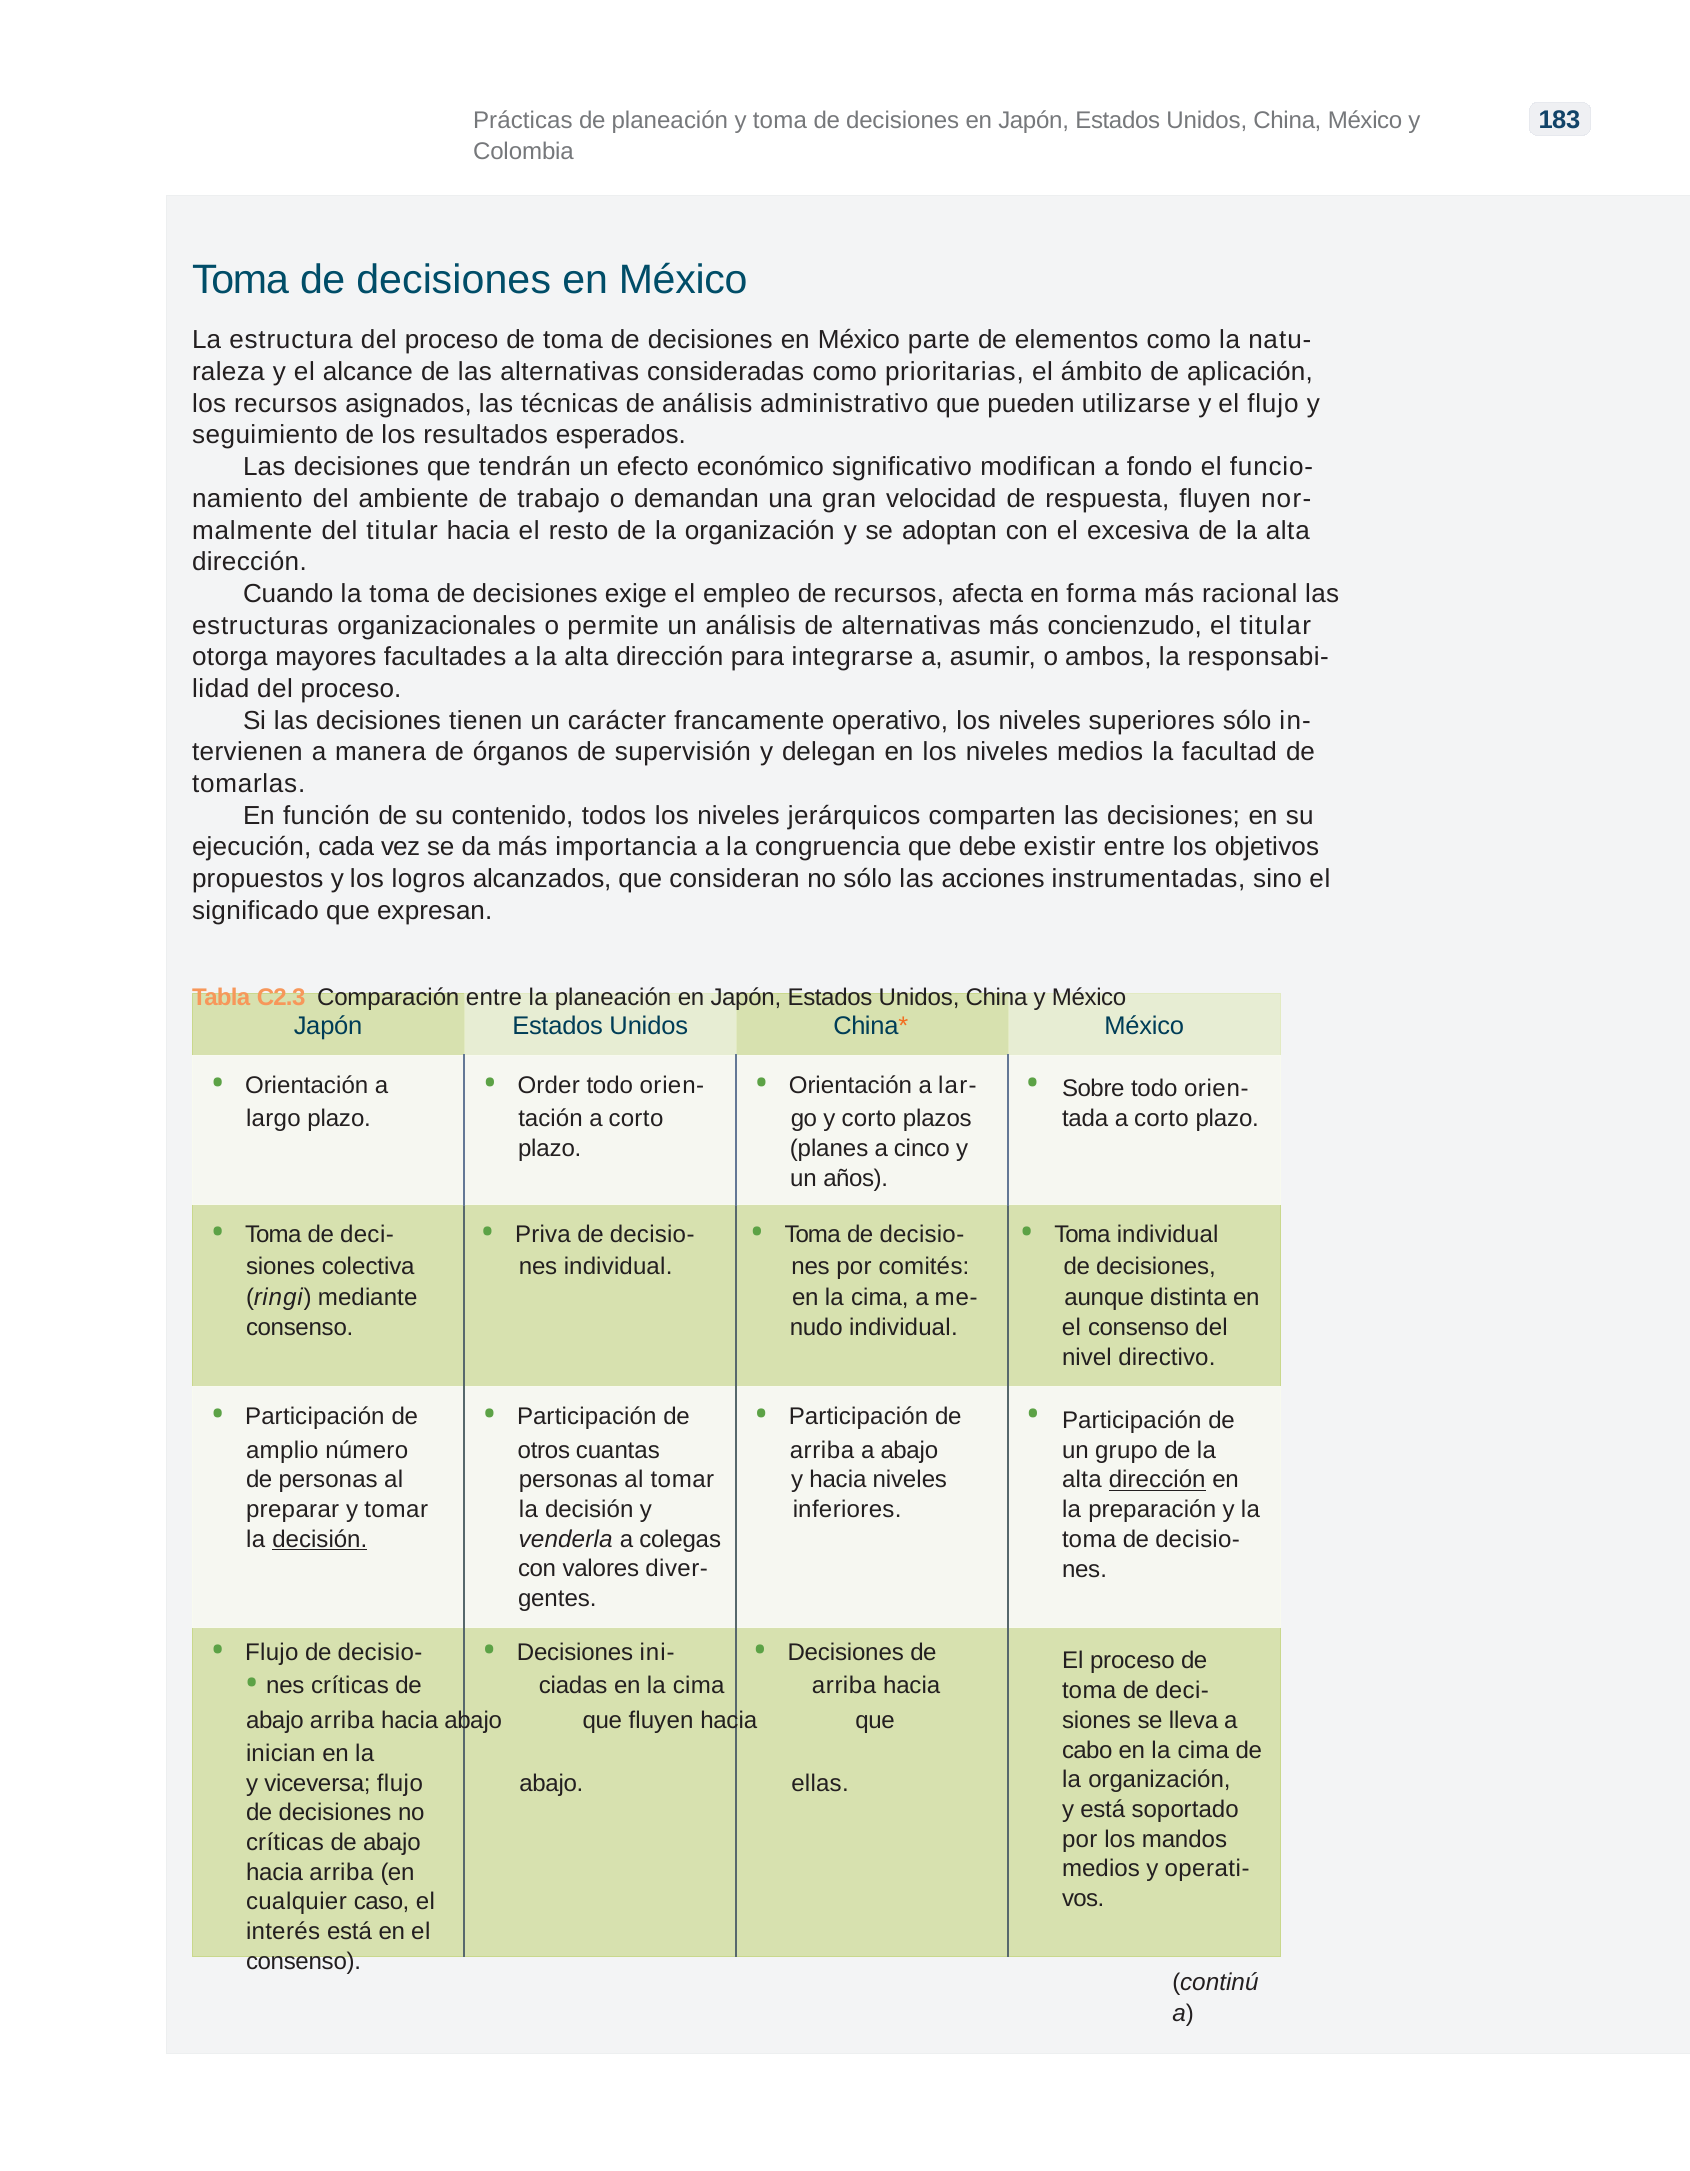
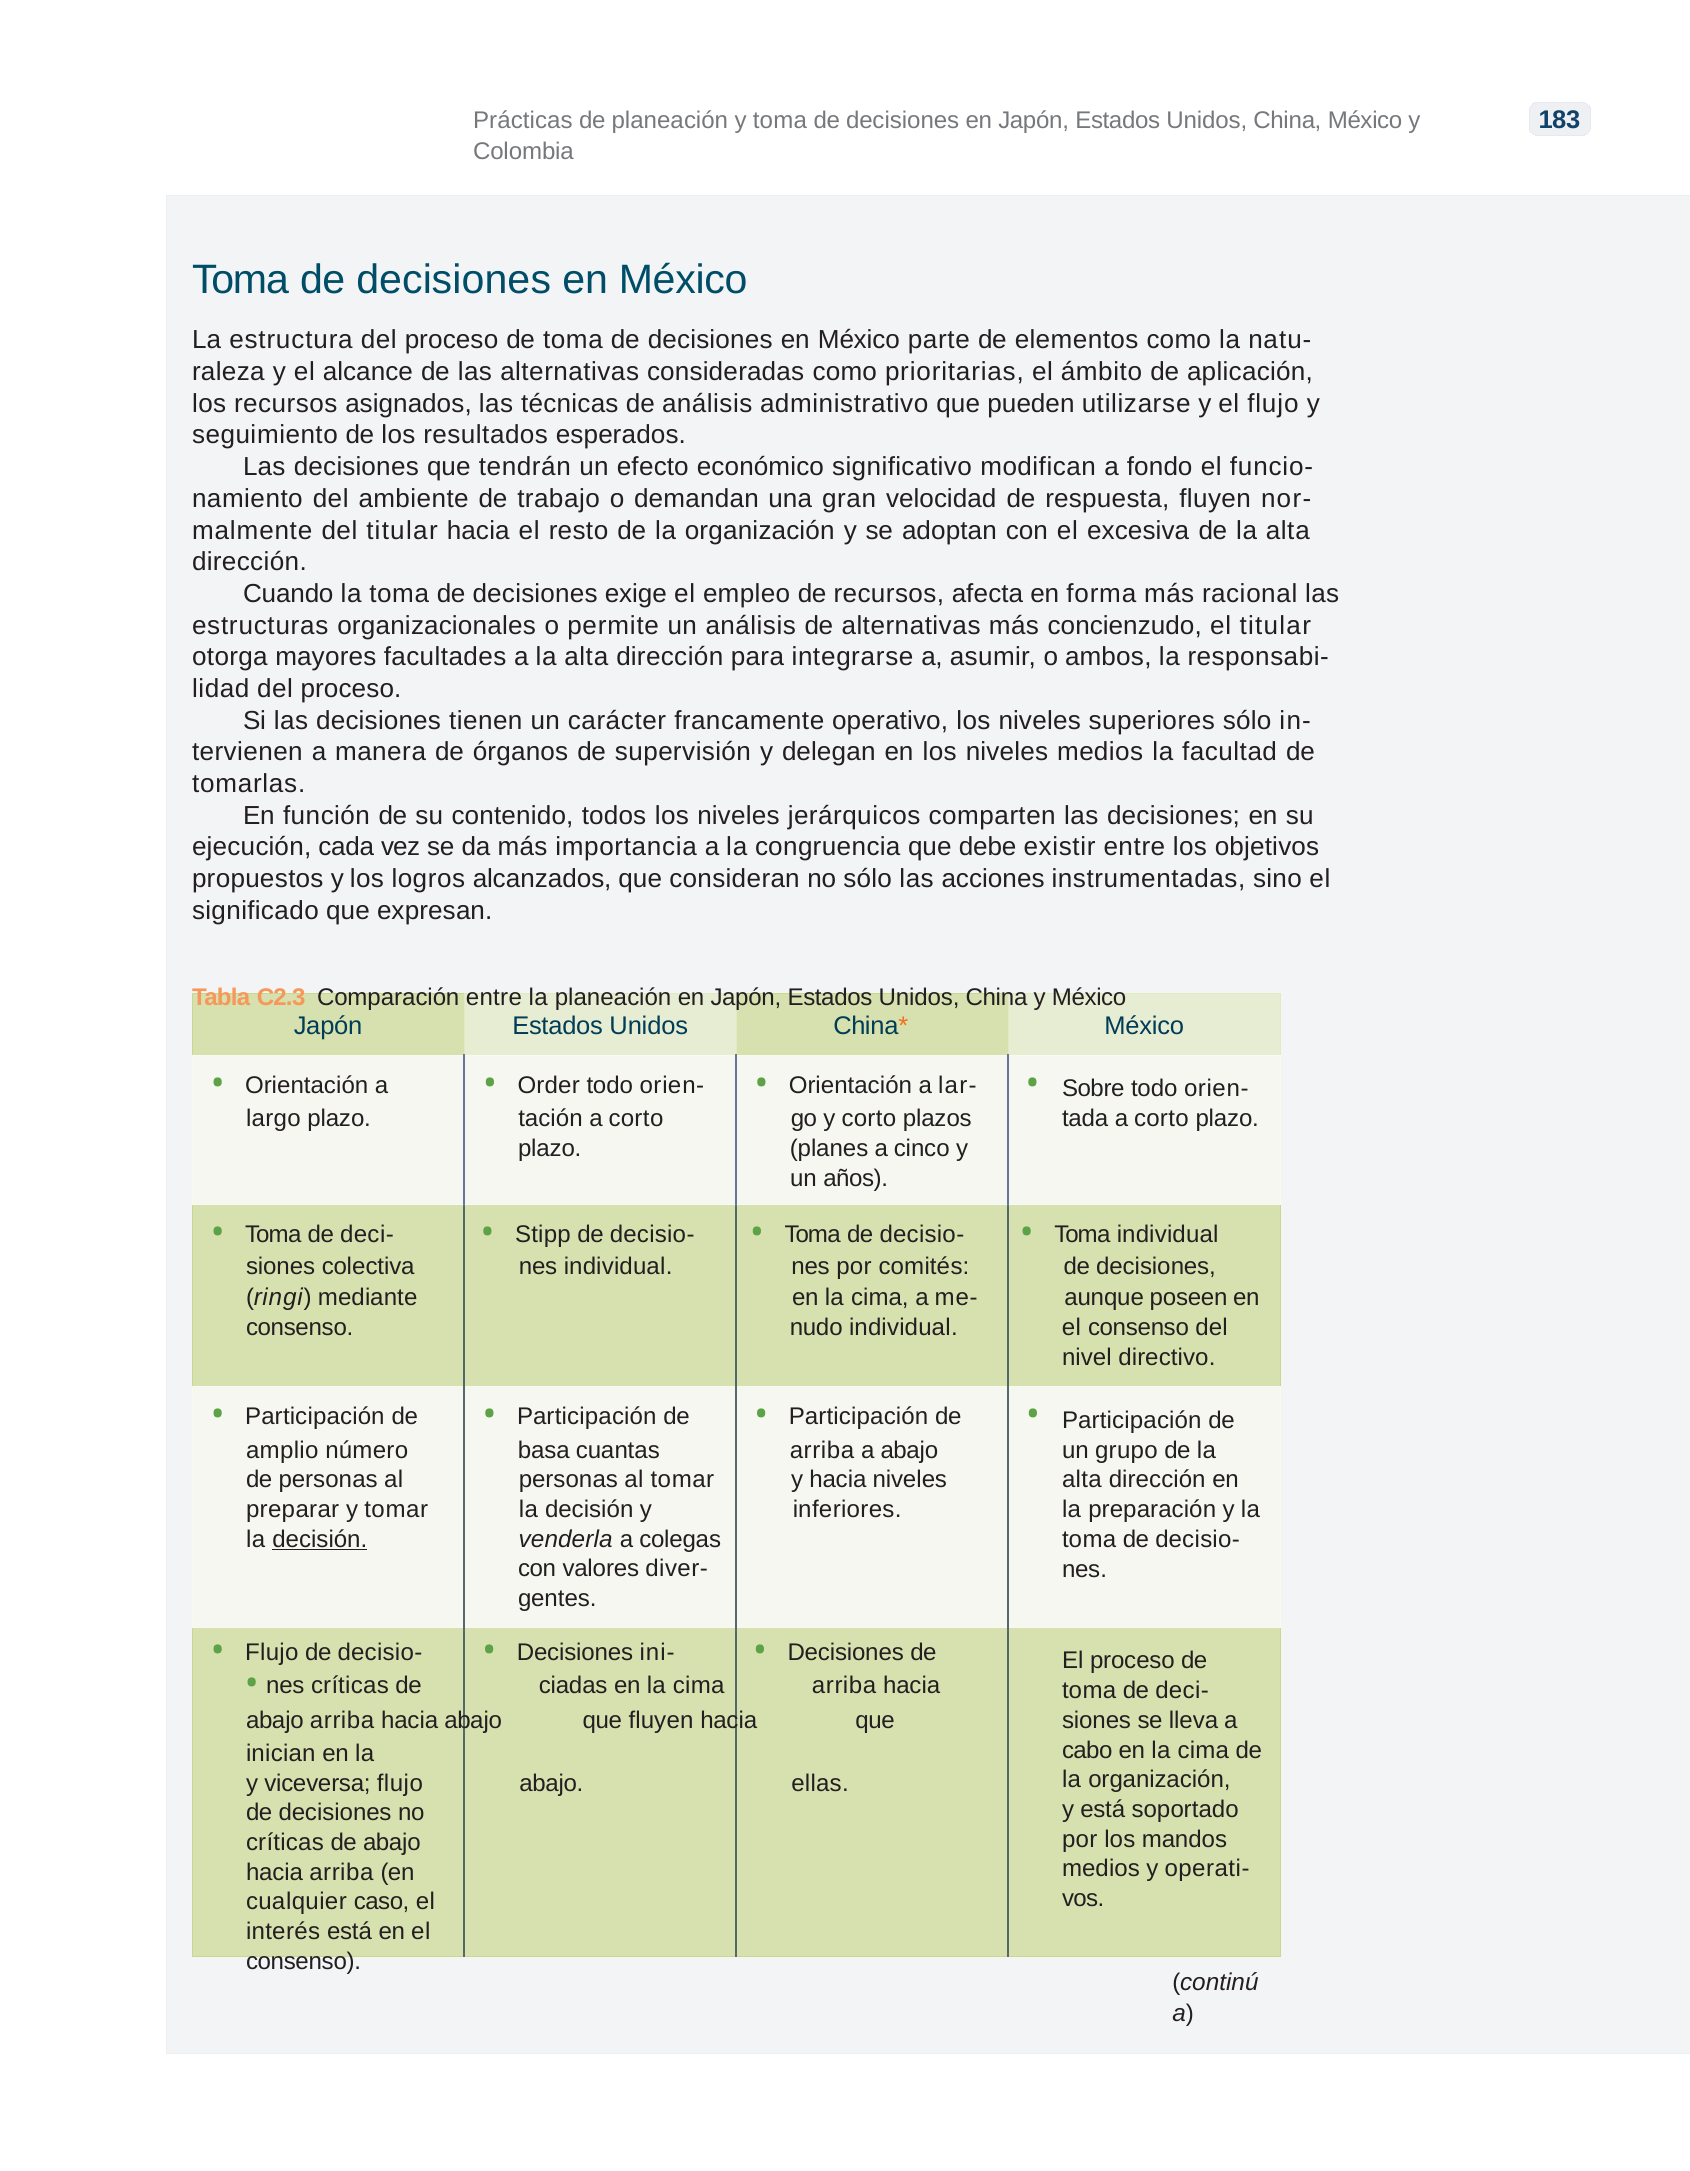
Priva: Priva -> Stipp
distinta: distinta -> poseen
otros: otros -> basa
dirección at (1157, 1480) underline: present -> none
